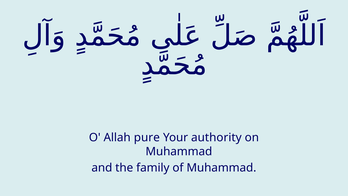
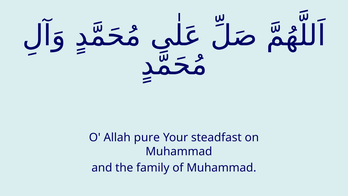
authority: authority -> steadfast
